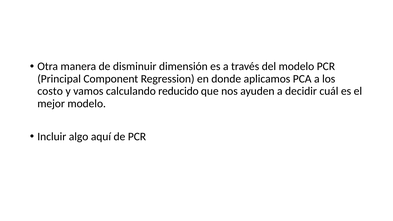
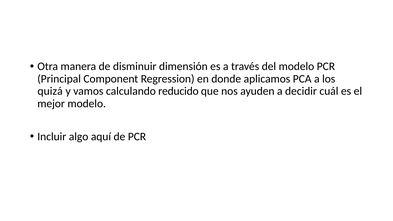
costo: costo -> quizá
